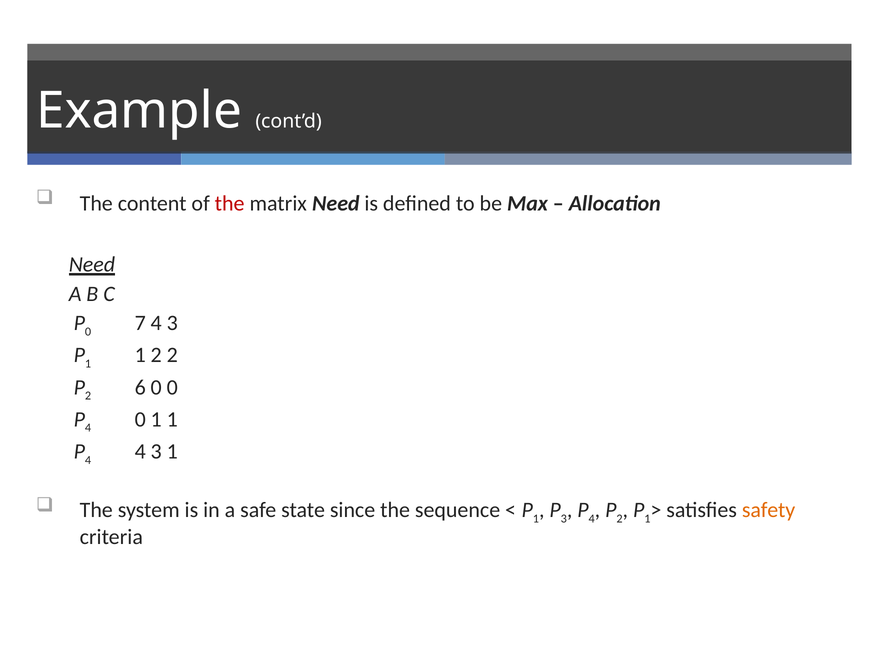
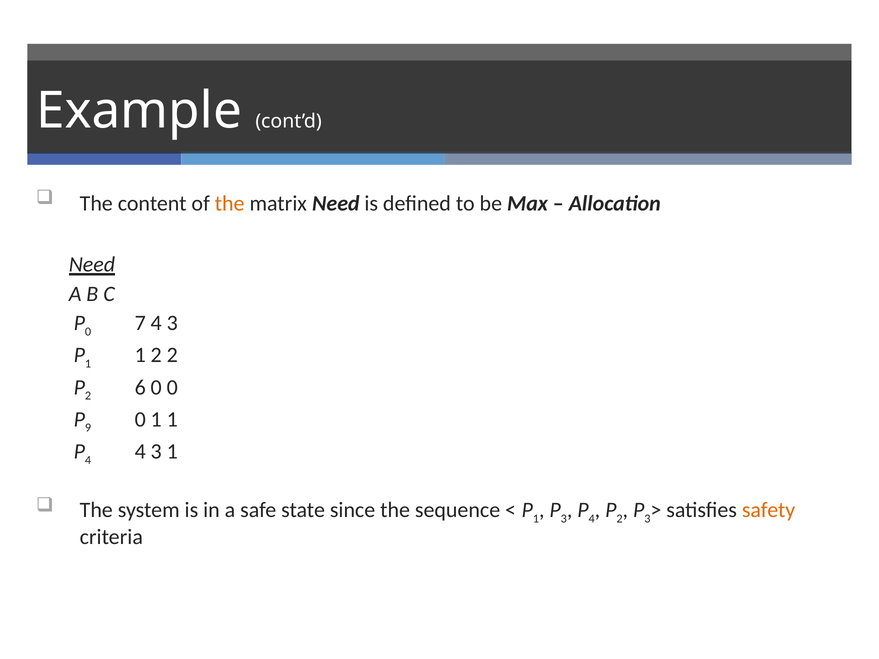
the at (230, 204) colour: red -> orange
4 at (88, 428): 4 -> 9
1 at (647, 519): 1 -> 3
